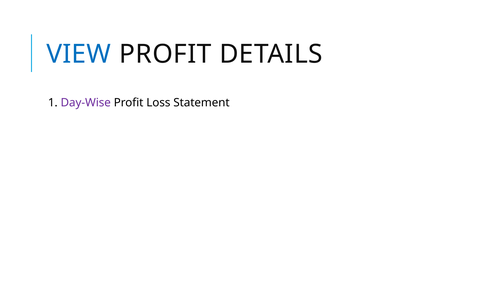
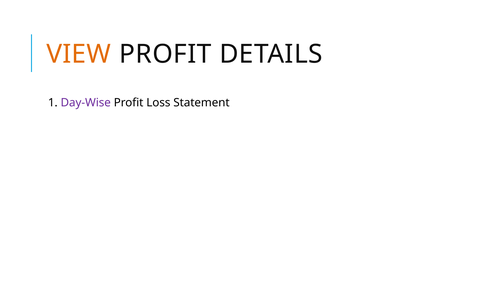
VIEW colour: blue -> orange
